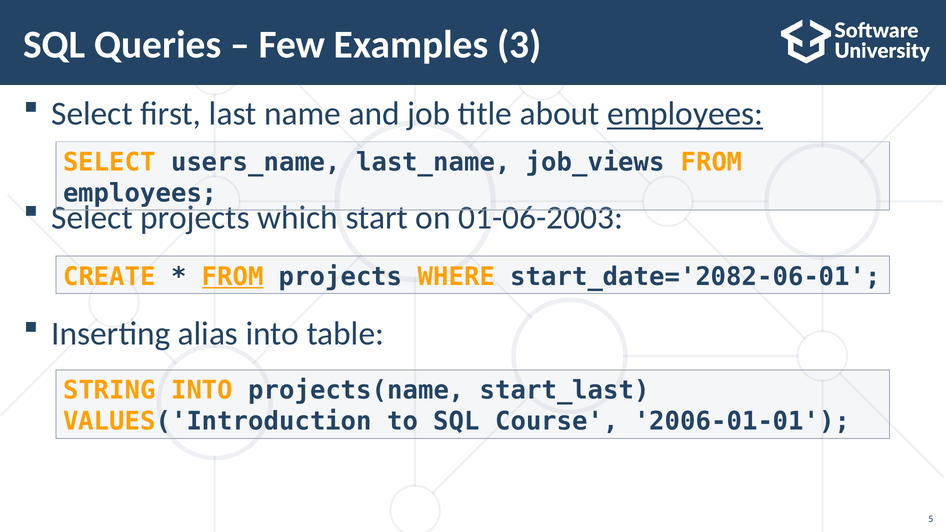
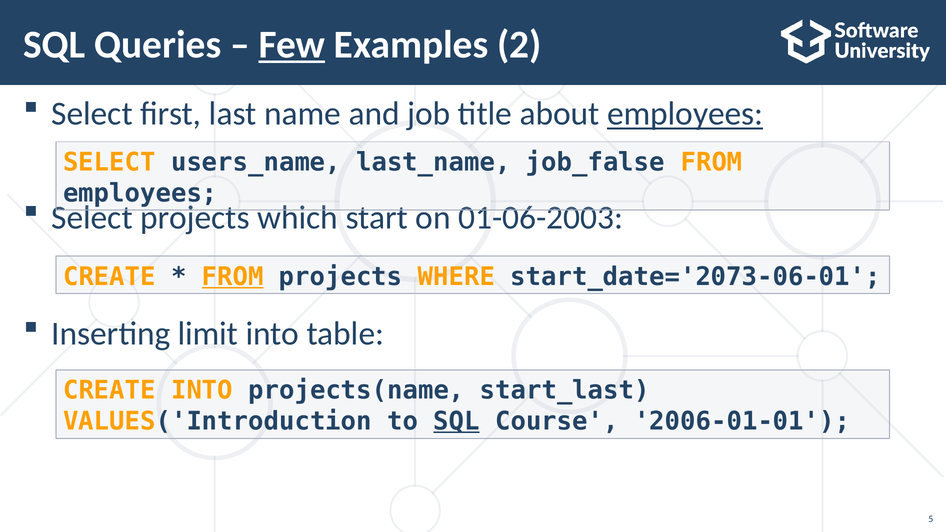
Few underline: none -> present
3: 3 -> 2
job_views: job_views -> job_false
start_date='2082-06-01: start_date='2082-06-01 -> start_date='2073-06-01
alias: alias -> limit
STRING at (109, 391): STRING -> CREATE
SQL at (457, 421) underline: none -> present
